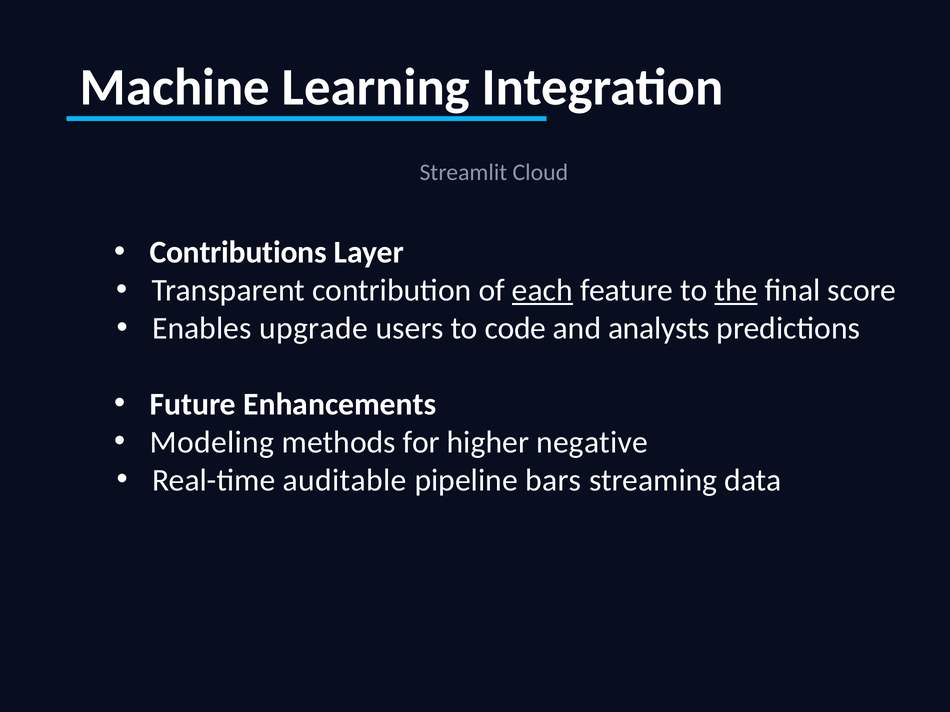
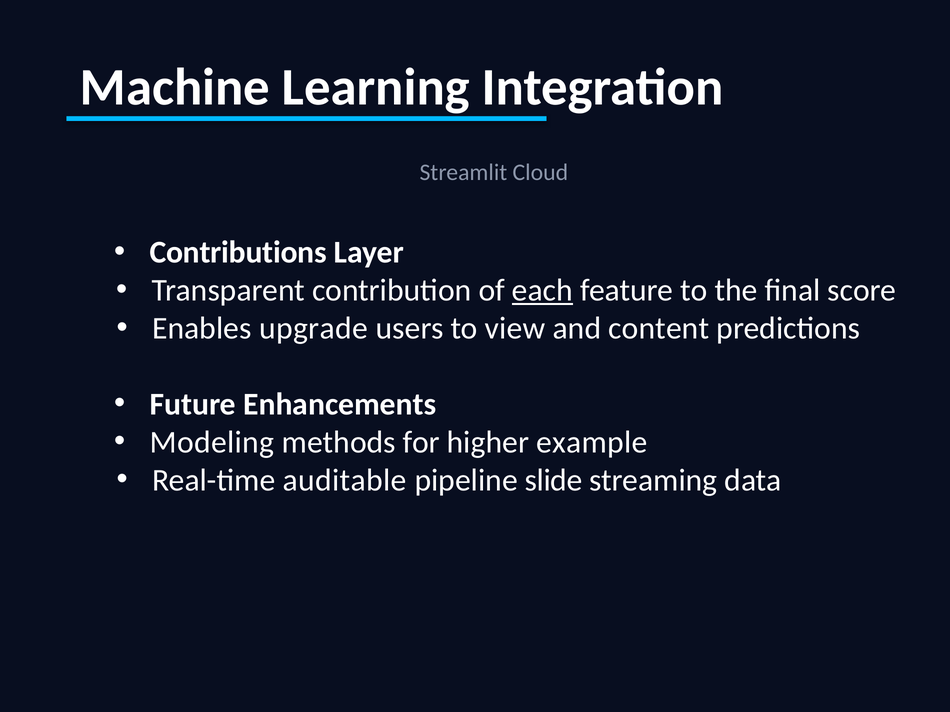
the underline: present -> none
code: code -> view
analysts: analysts -> content
negative: negative -> example
bars: bars -> slide
